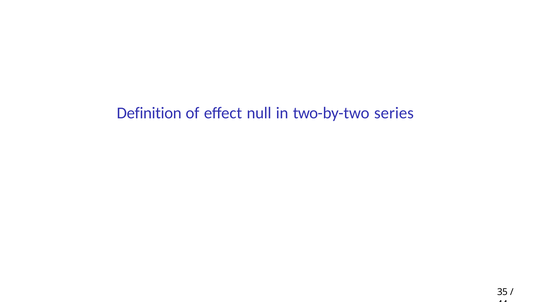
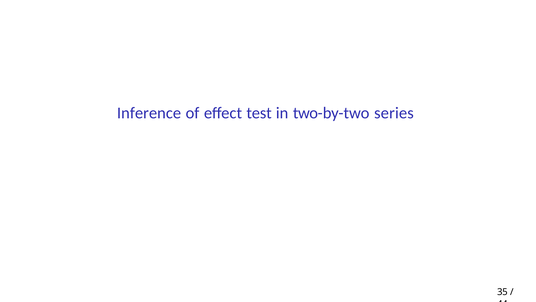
Definition: Definition -> Inference
null: null -> test
